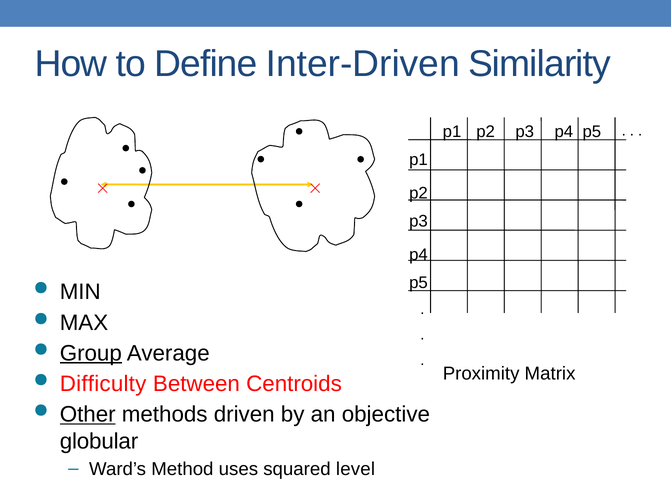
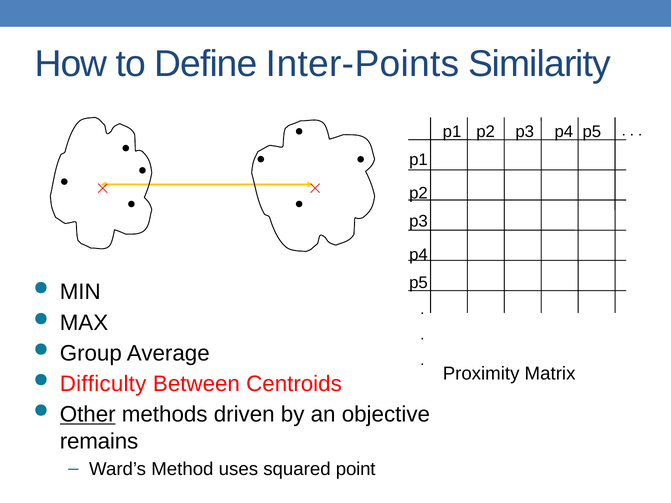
Inter-Driven: Inter-Driven -> Inter-Points
Group underline: present -> none
globular: globular -> remains
level: level -> point
